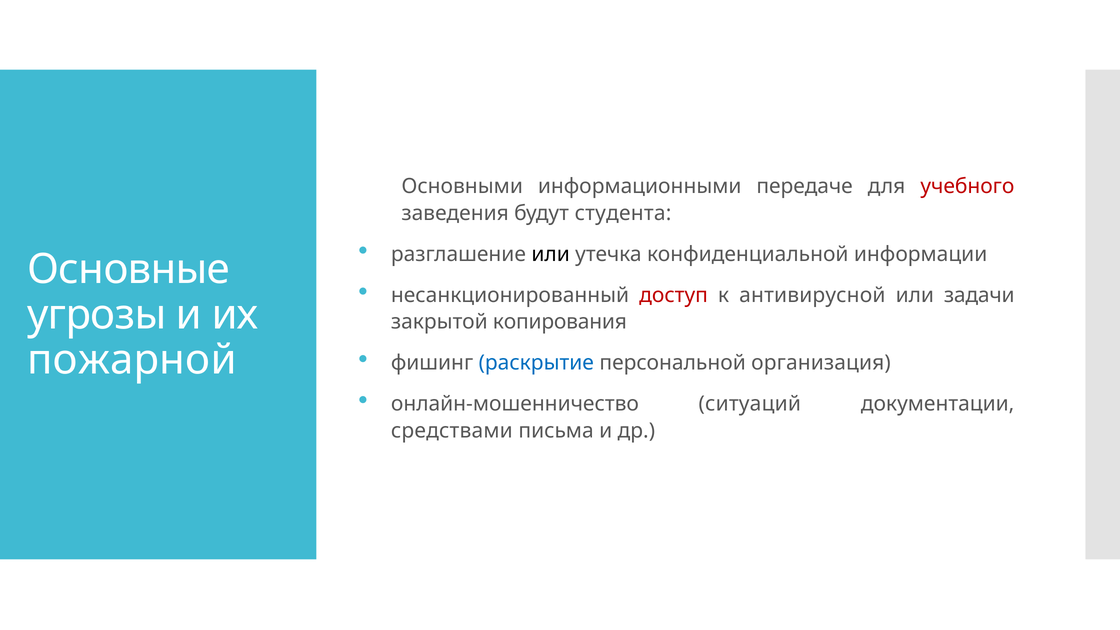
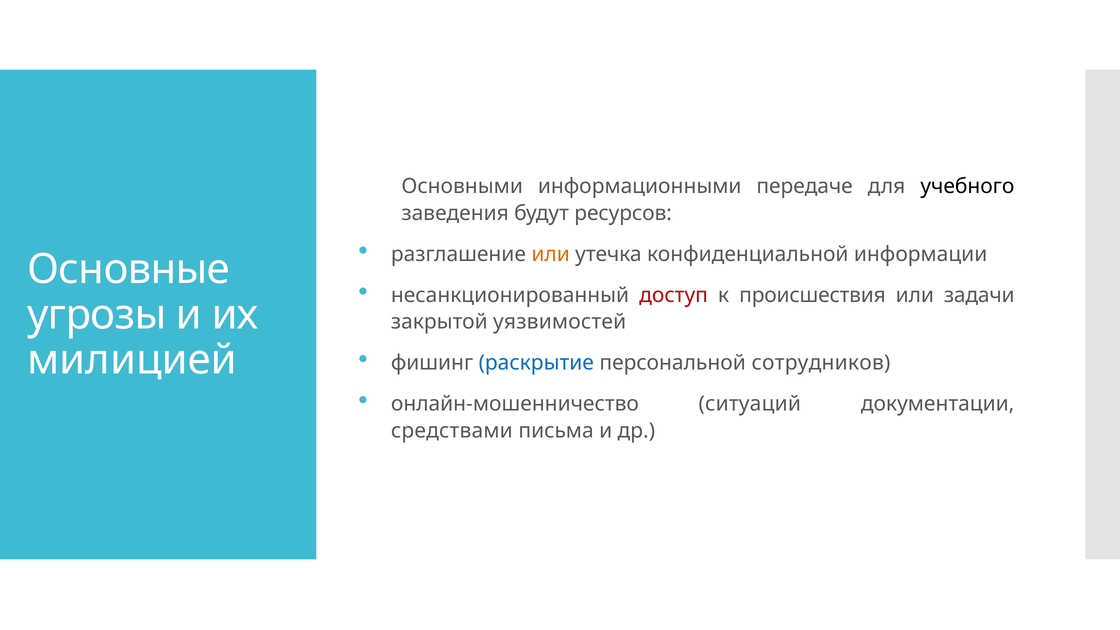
учебного colour: red -> black
студента: студента -> ресурсов
или at (551, 254) colour: black -> orange
антивирусной: антивирусной -> происшествия
копирования: копирования -> уязвимостей
пожарной: пожарной -> милицией
организация: организация -> сотрудников
